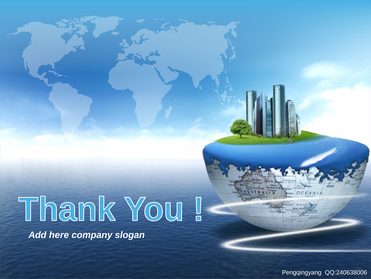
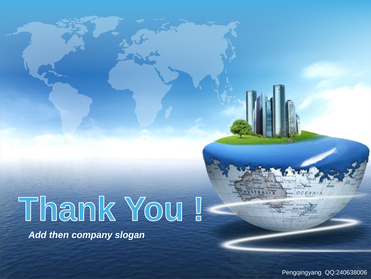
here: here -> then
